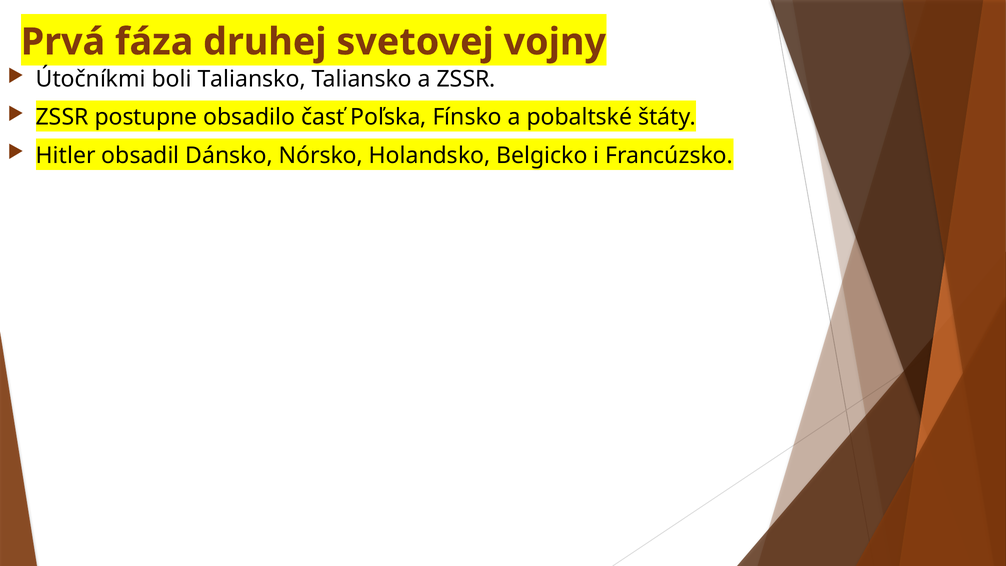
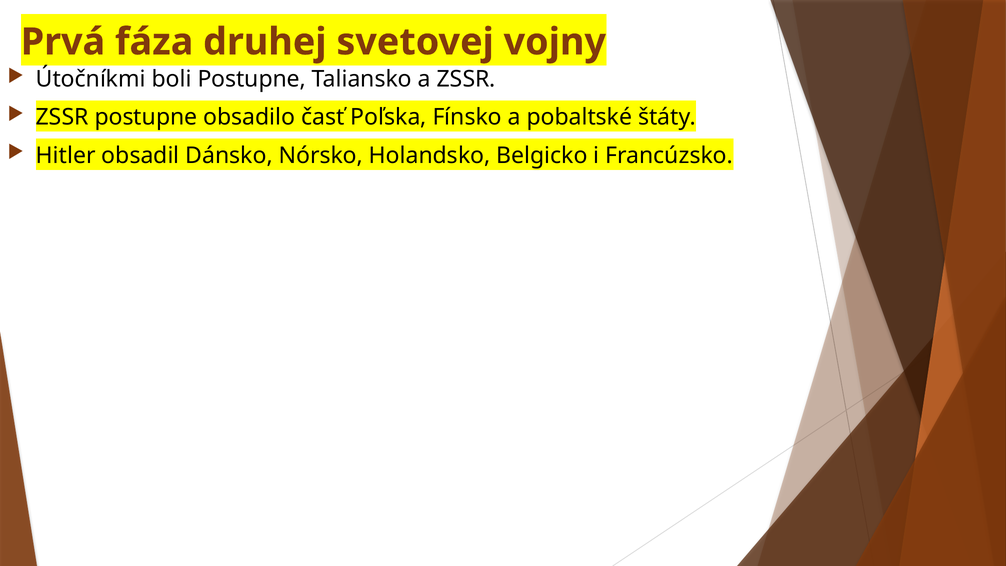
boli Taliansko: Taliansko -> Postupne
